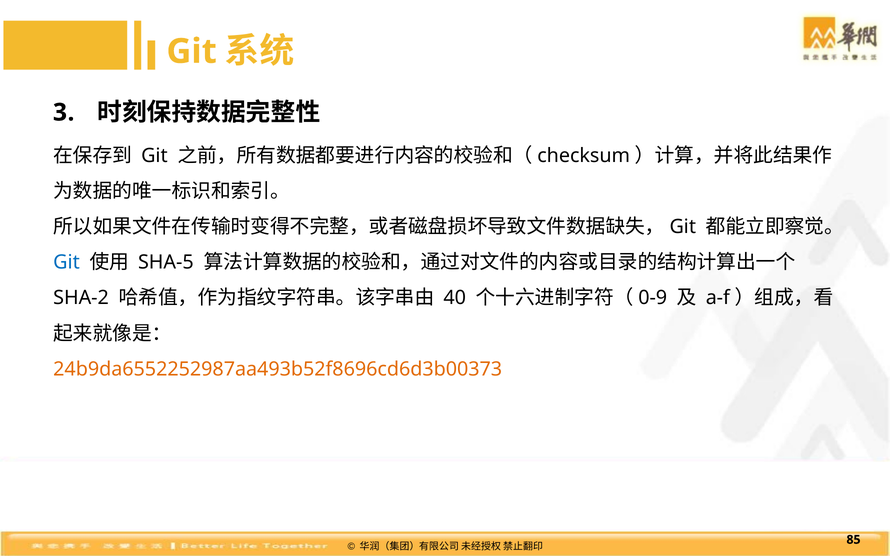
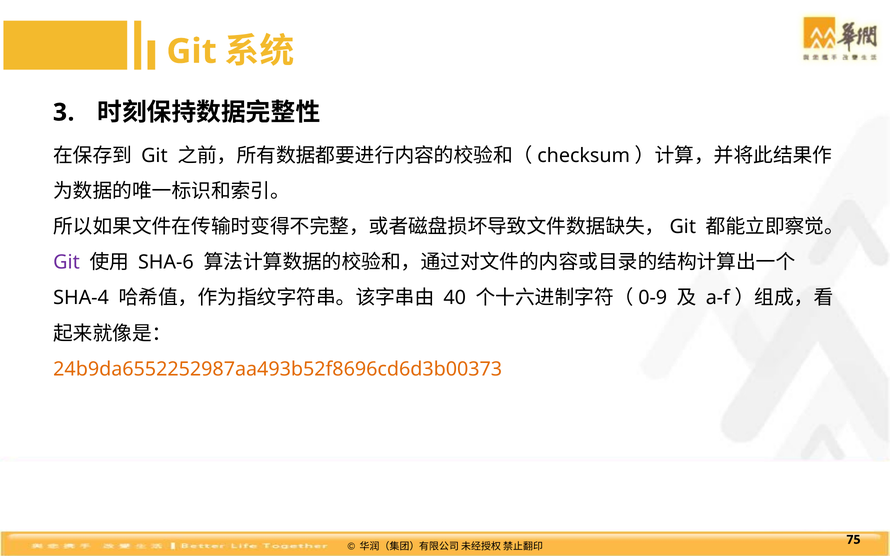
Git at (67, 263) colour: blue -> purple
SHA-5: SHA-5 -> SHA-6
SHA-2: SHA-2 -> SHA-4
85: 85 -> 75
